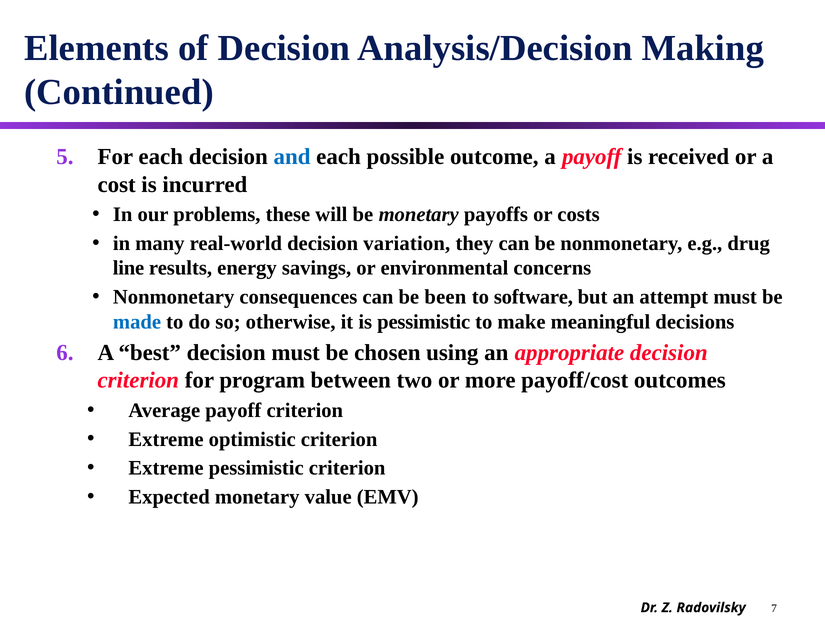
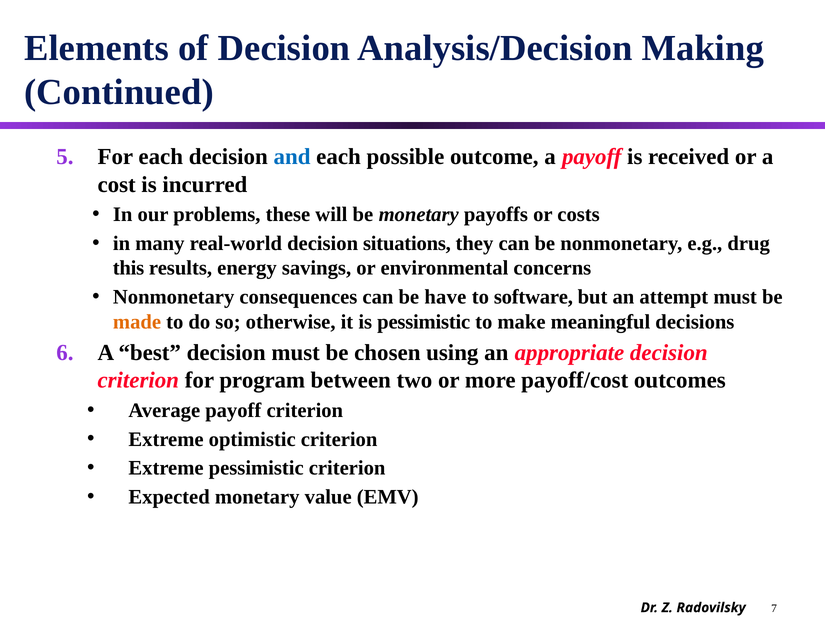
variation: variation -> situations
line: line -> this
been: been -> have
made colour: blue -> orange
